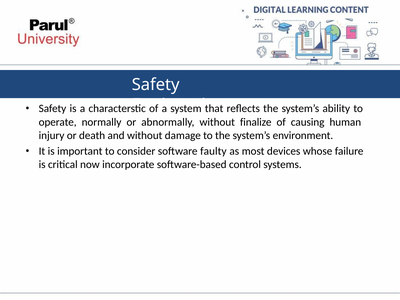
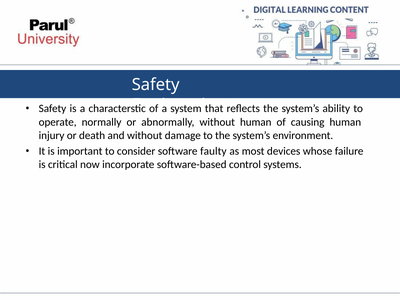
without finalize: finalize -> human
